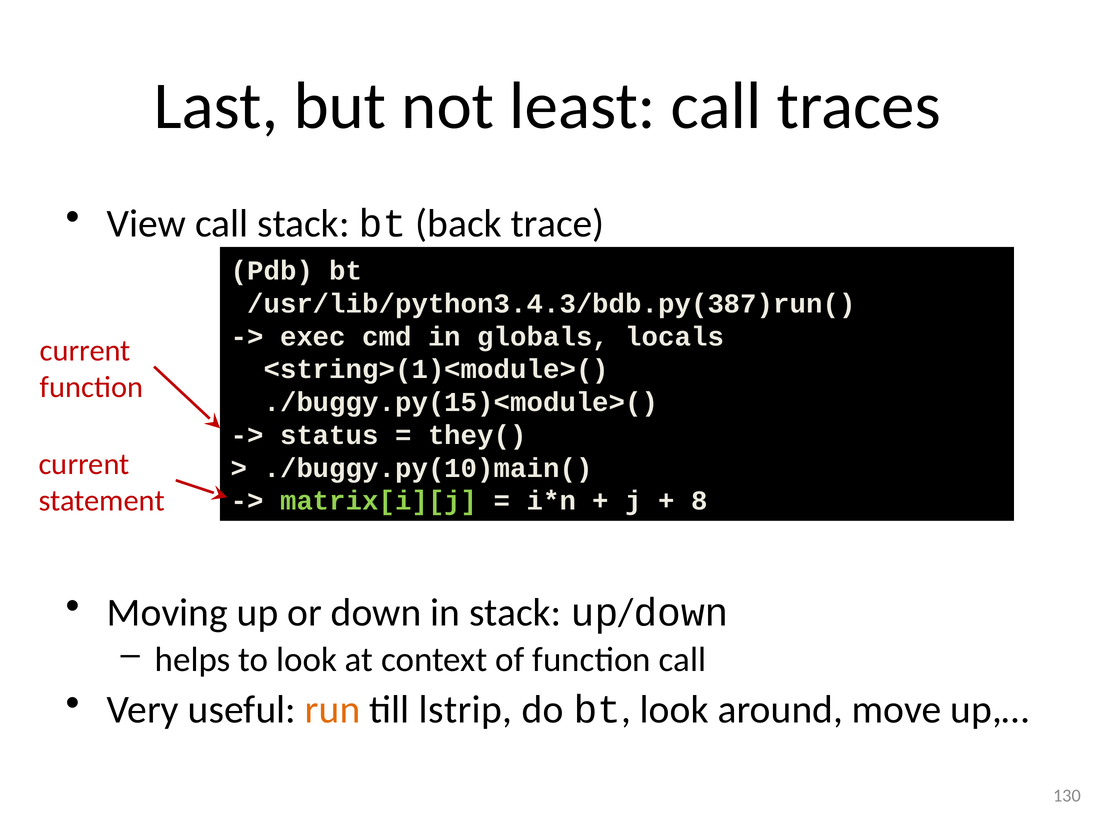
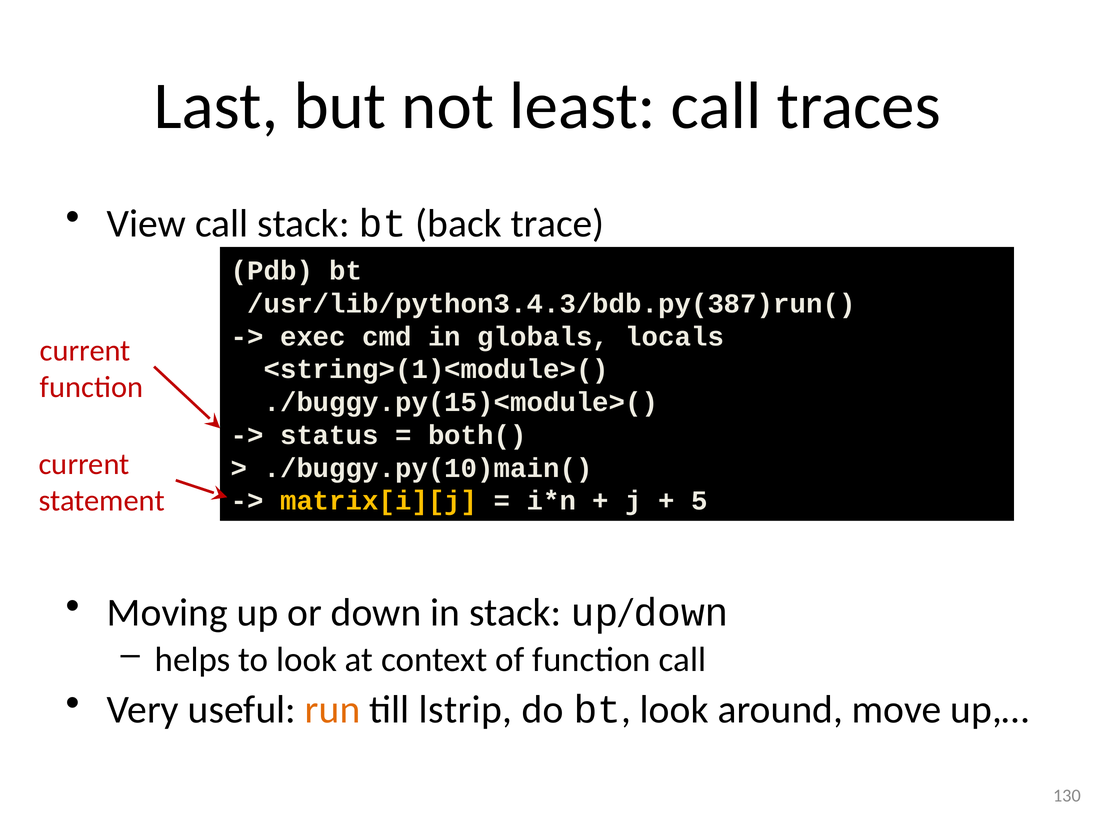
they(: they( -> both(
matrix[i][j colour: light green -> yellow
8: 8 -> 5
